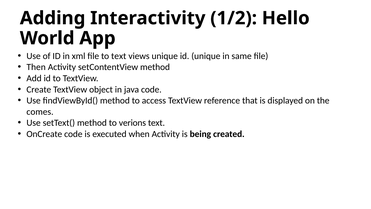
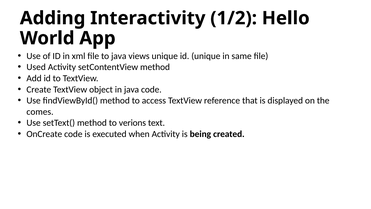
to text: text -> java
Then: Then -> Used
